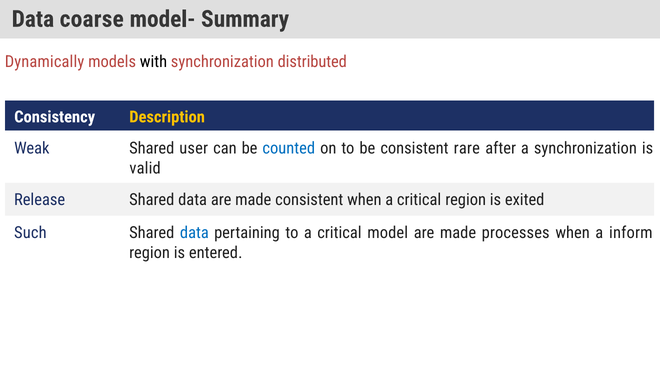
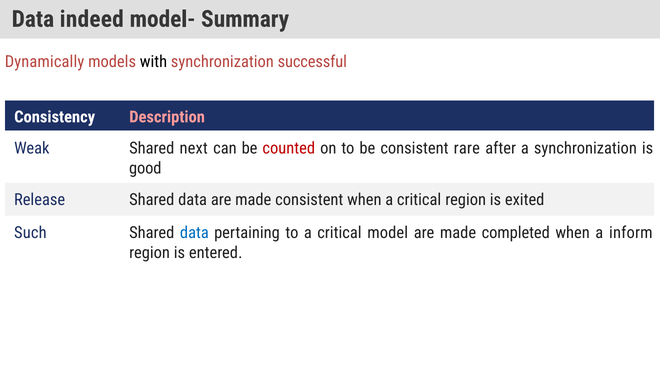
coarse: coarse -> indeed
distributed: distributed -> successful
Description colour: yellow -> pink
user: user -> next
counted colour: blue -> red
valid: valid -> good
processes: processes -> completed
